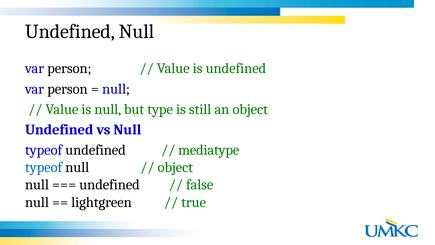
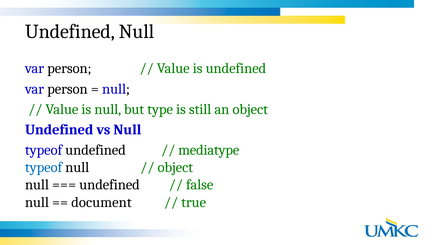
lightgreen: lightgreen -> document
